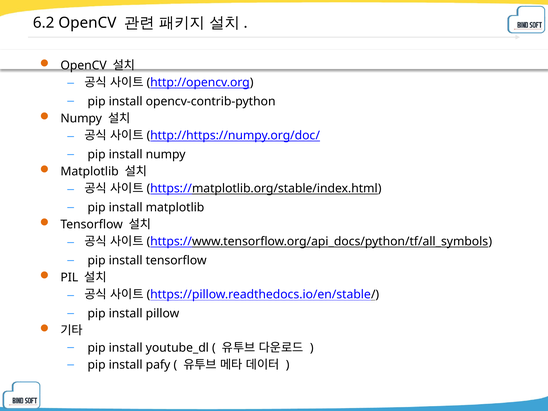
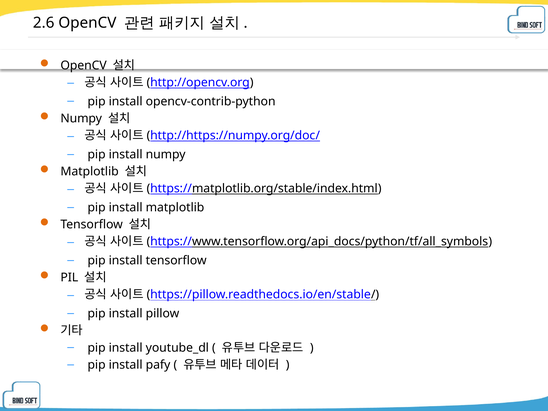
6.2: 6.2 -> 2.6
